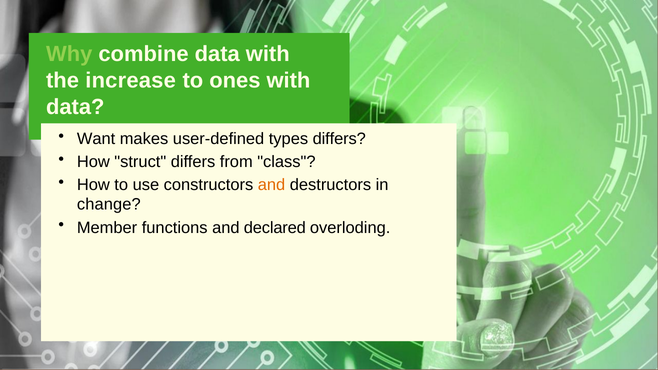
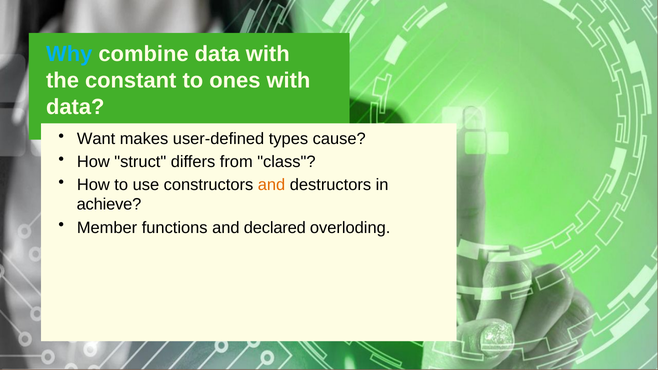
Why colour: light green -> light blue
increase: increase -> constant
types differs: differs -> cause
change: change -> achieve
